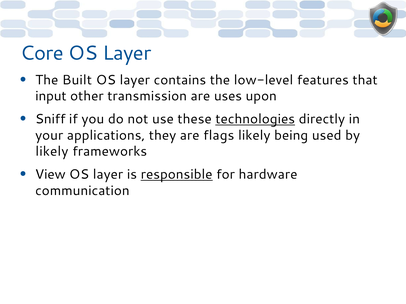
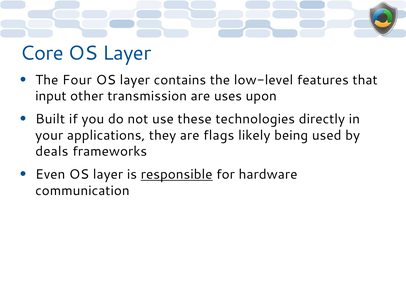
Built: Built -> Four
Sniff: Sniff -> Built
technologies underline: present -> none
likely at (52, 152): likely -> deals
View: View -> Even
